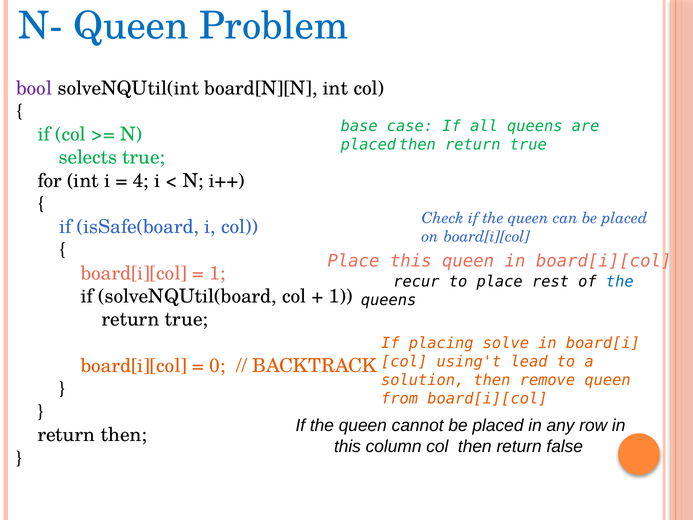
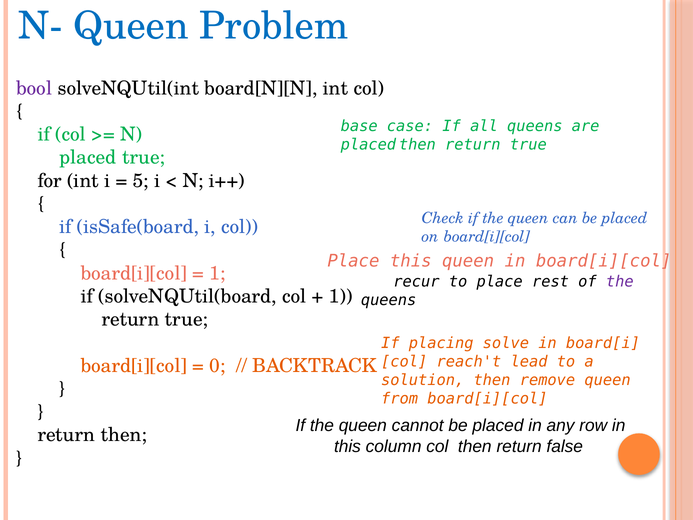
selects at (88, 158): selects -> placed
4: 4 -> 5
the at (620, 282) colour: blue -> purple
using't: using't -> reach't
